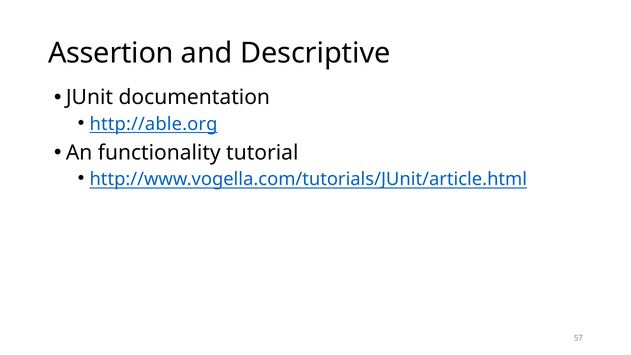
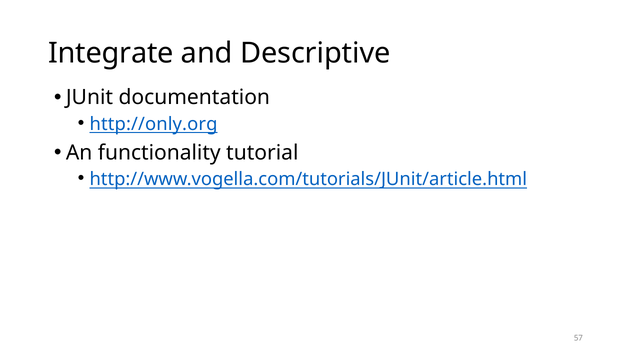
Assertion: Assertion -> Integrate
http://able.org: http://able.org -> http://only.org
